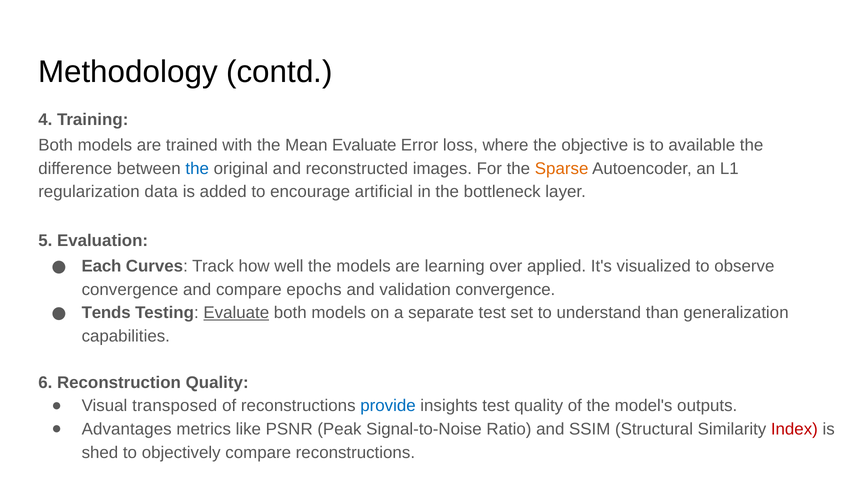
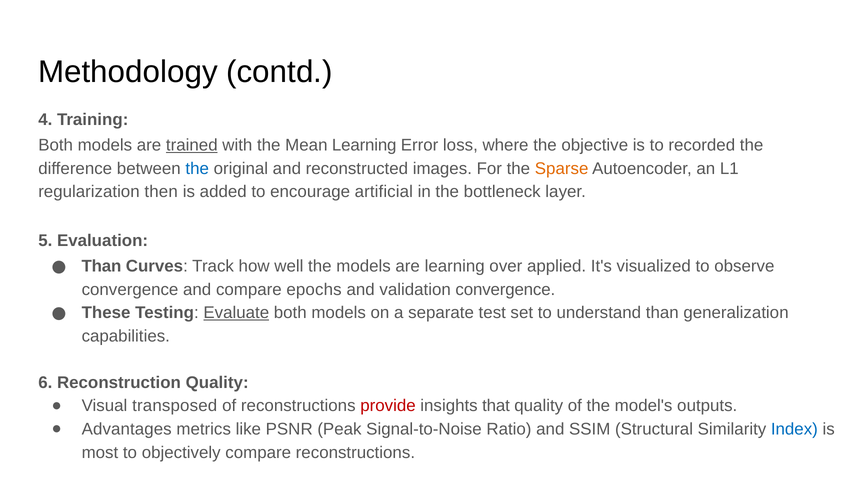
trained underline: none -> present
Mean Evaluate: Evaluate -> Learning
available: available -> recorded
data: data -> then
Each at (101, 267): Each -> Than
Tends: Tends -> These
provide colour: blue -> red
insights test: test -> that
Index colour: red -> blue
shed: shed -> most
